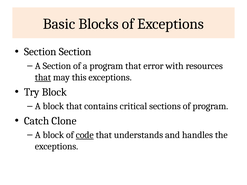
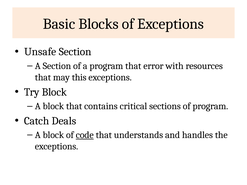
Section at (40, 52): Section -> Unsafe
that at (43, 77) underline: present -> none
Clone: Clone -> Deals
